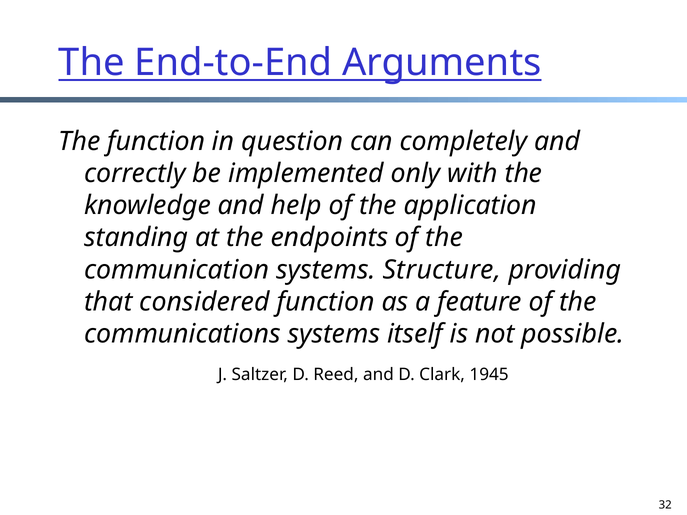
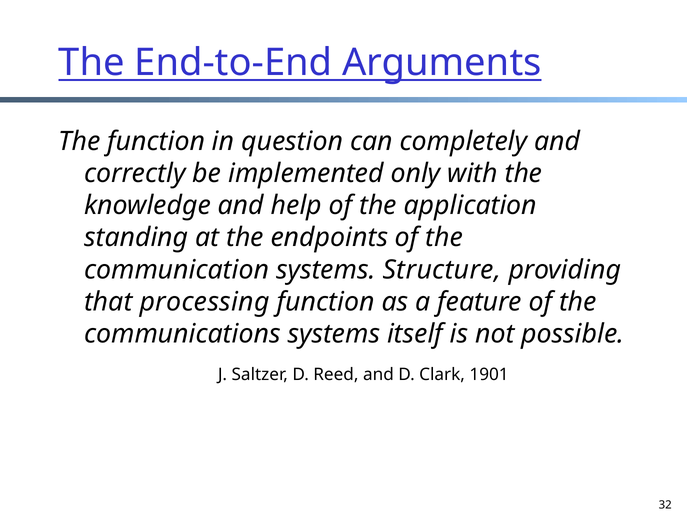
considered: considered -> processing
1945: 1945 -> 1901
